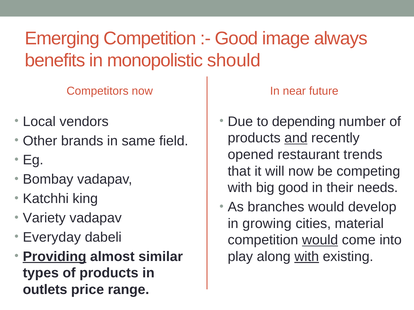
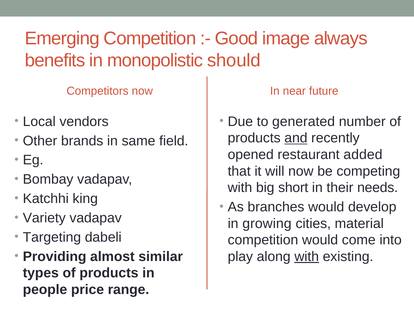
depending: depending -> generated
trends: trends -> added
big good: good -> short
Everyday: Everyday -> Targeting
would at (320, 240) underline: present -> none
Providing underline: present -> none
outlets: outlets -> people
